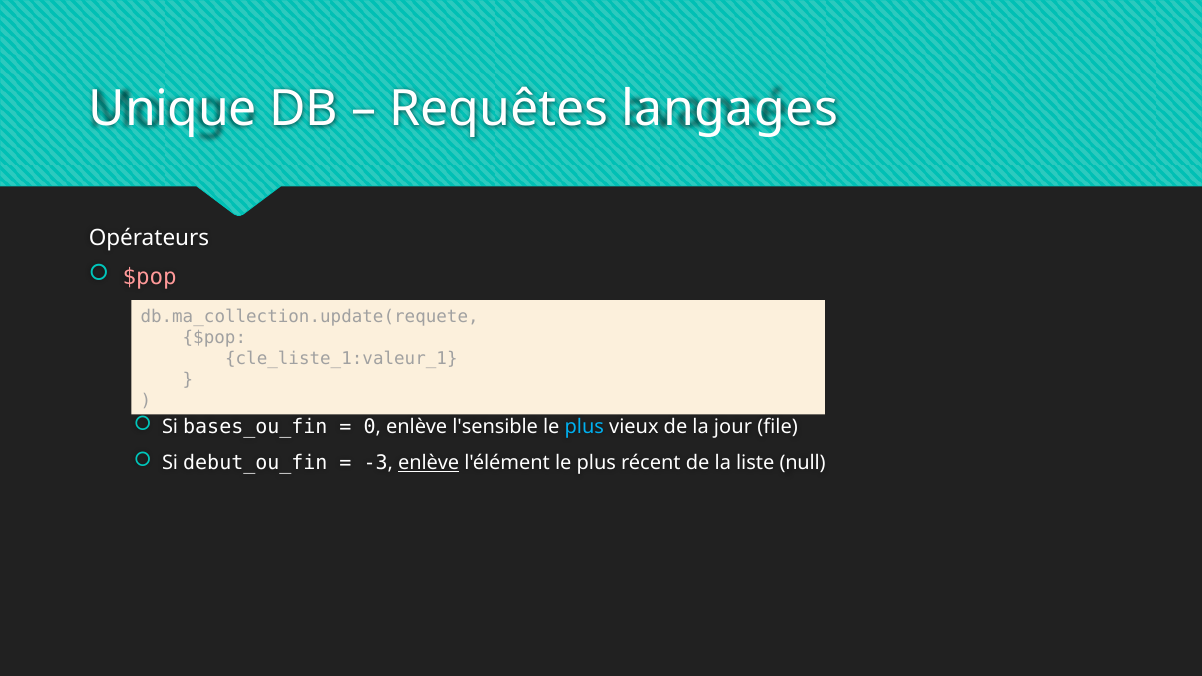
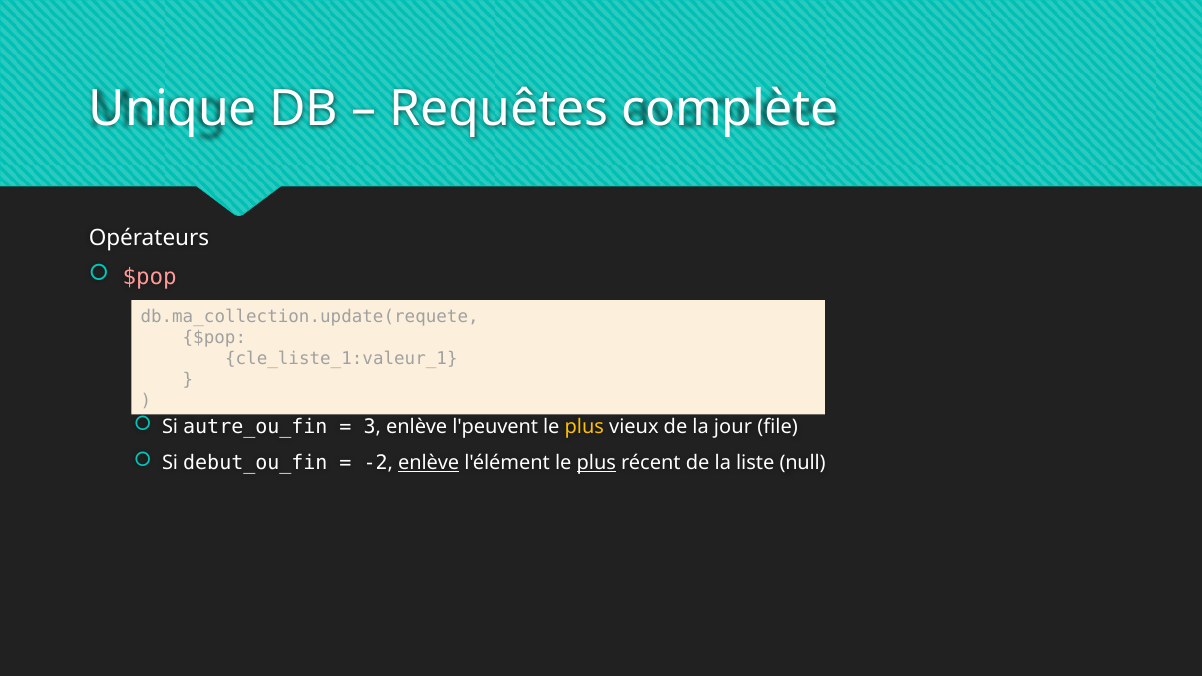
langages: langages -> complète
bases_ou_fin: bases_ou_fin -> autre_ou_fin
0: 0 -> 3
l'sensible: l'sensible -> l'peuvent
plus at (584, 427) colour: light blue -> yellow
-3: -3 -> -2
plus at (596, 463) underline: none -> present
